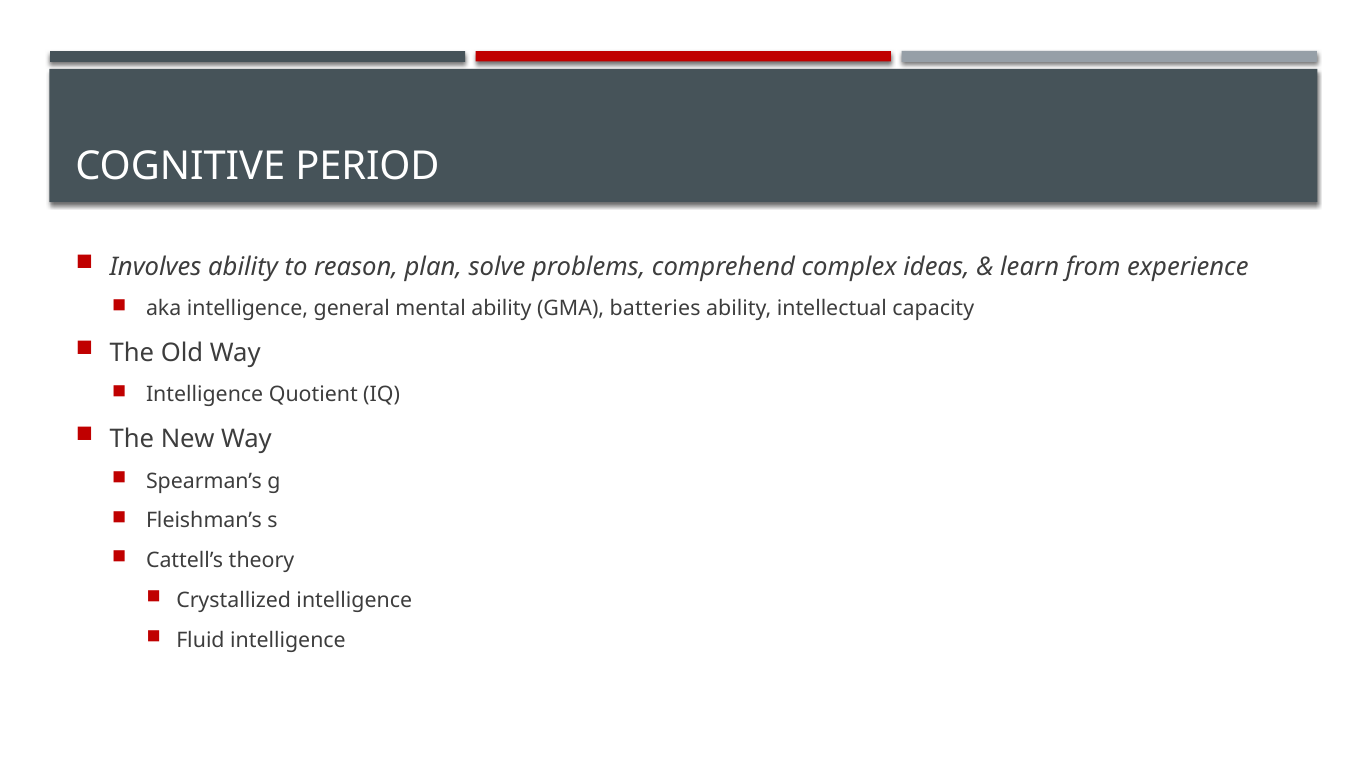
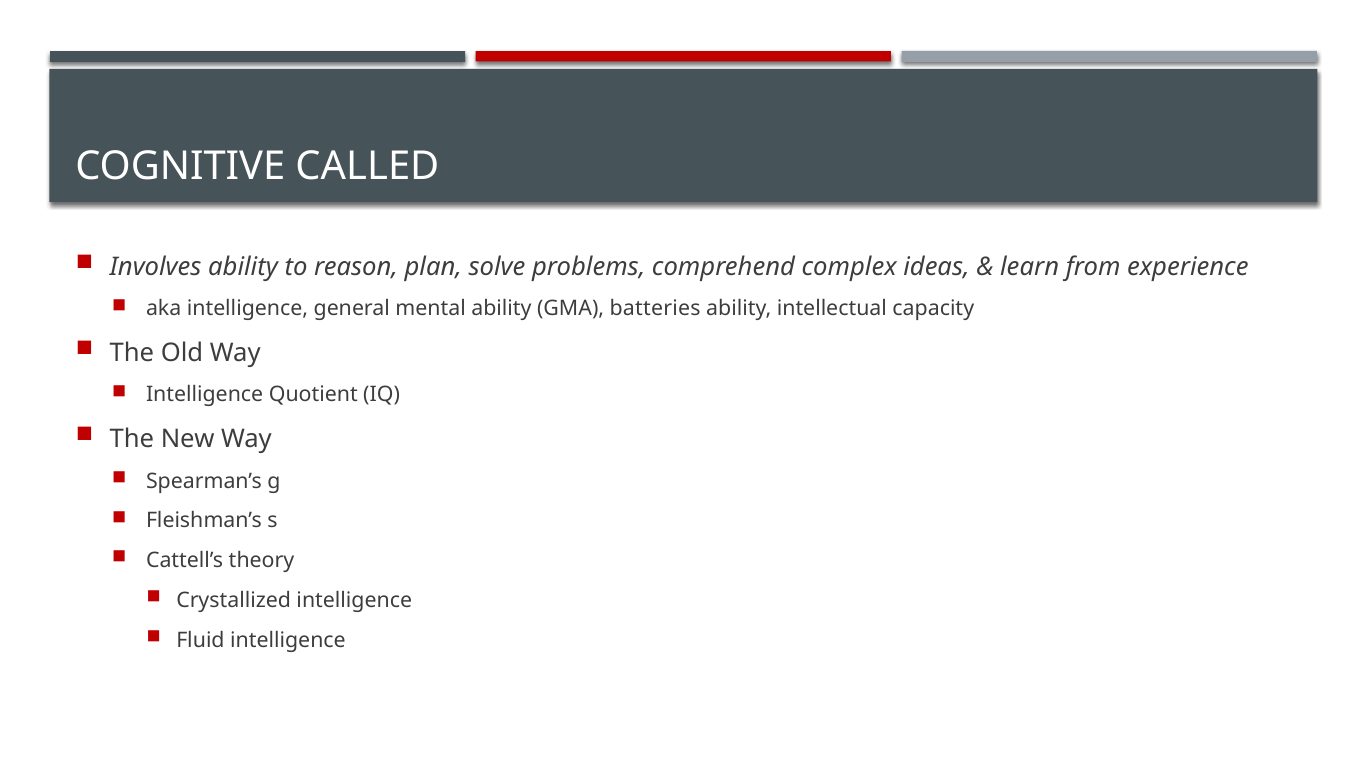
PERIOD: PERIOD -> CALLED
